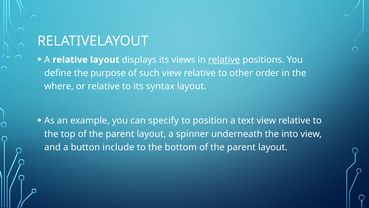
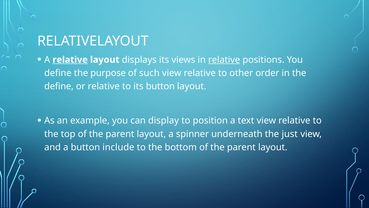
relative at (70, 60) underline: none -> present
where at (59, 86): where -> define
its syntax: syntax -> button
specify: specify -> display
into: into -> just
